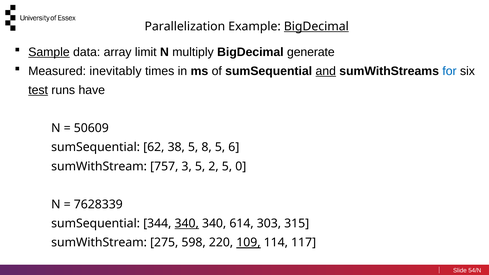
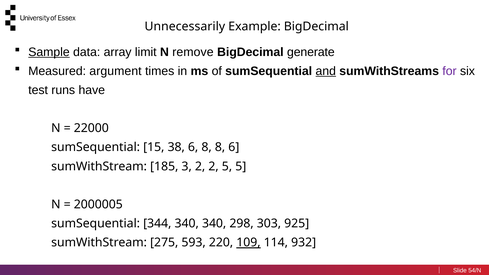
Parallelization: Parallelization -> Unnecessarily
BigDecimal at (316, 27) underline: present -> none
multiply: multiply -> remove
inevitably: inevitably -> argument
for colour: blue -> purple
test underline: present -> none
50609: 50609 -> 22000
62: 62 -> 15
38 5: 5 -> 6
8 5: 5 -> 8
757: 757 -> 185
3 5: 5 -> 2
5 0: 0 -> 5
7628339: 7628339 -> 2000005
340 at (187, 224) underline: present -> none
614: 614 -> 298
315: 315 -> 925
598: 598 -> 593
117: 117 -> 932
